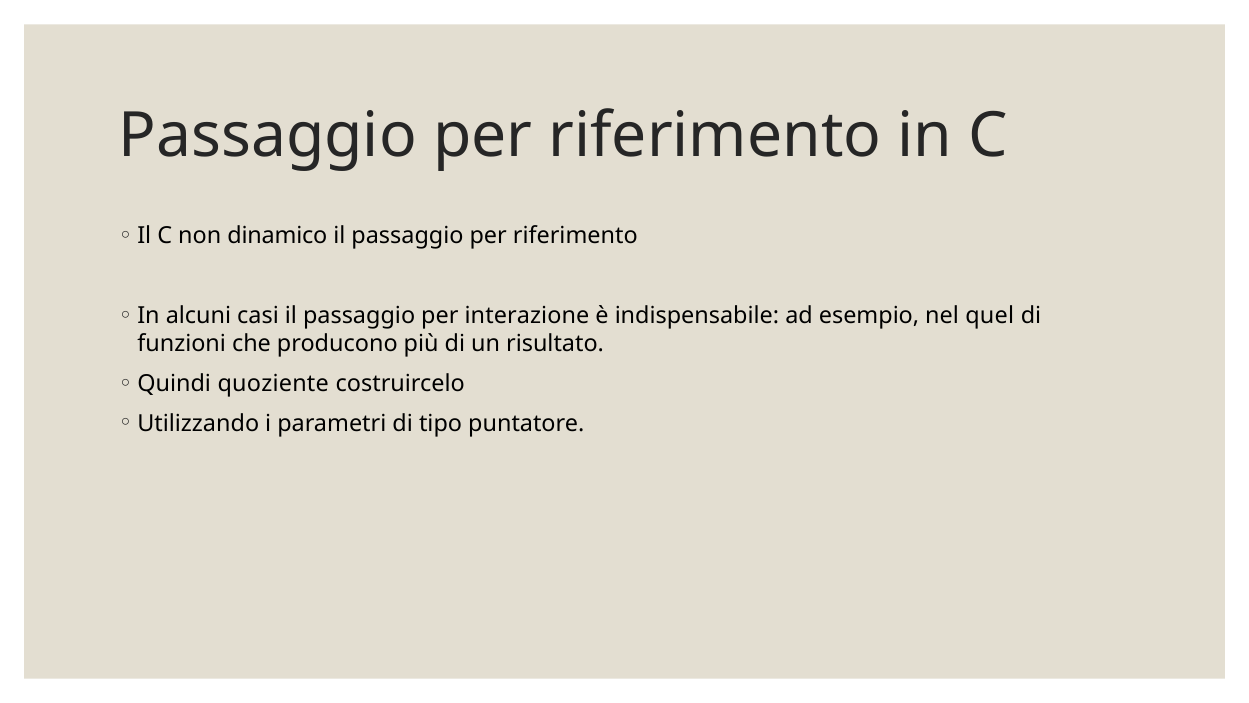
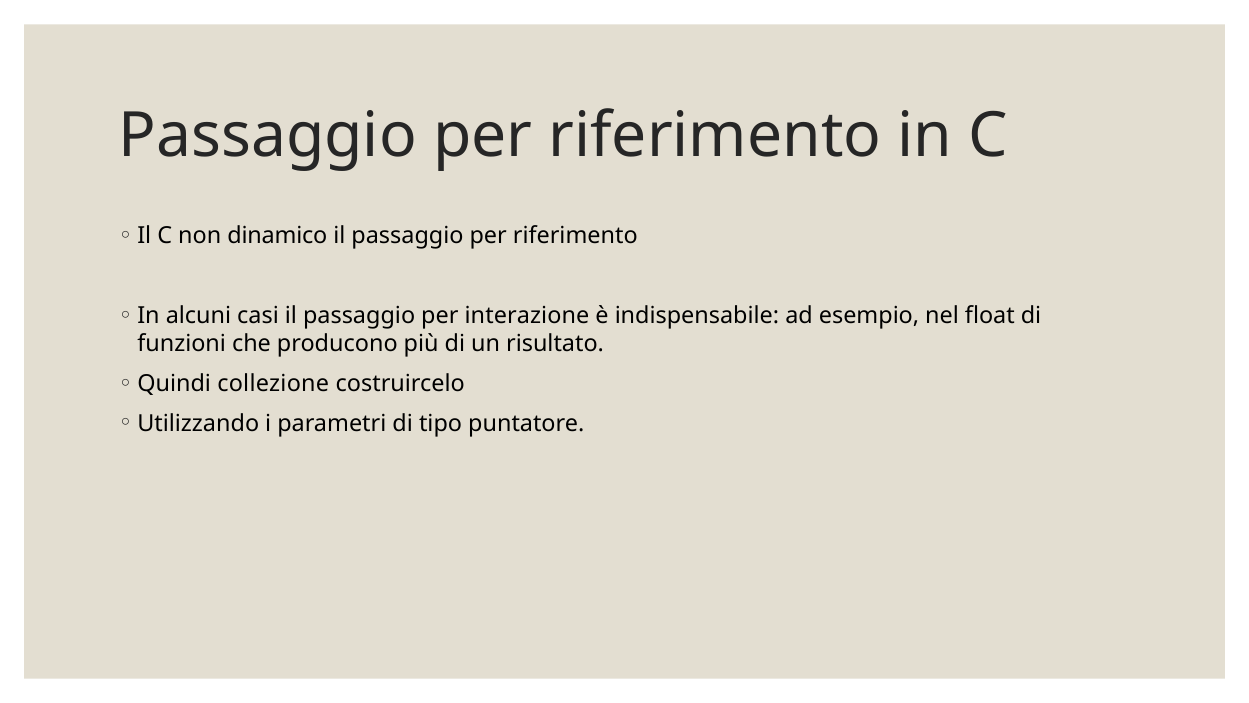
quel: quel -> float
quoziente: quoziente -> collezione
